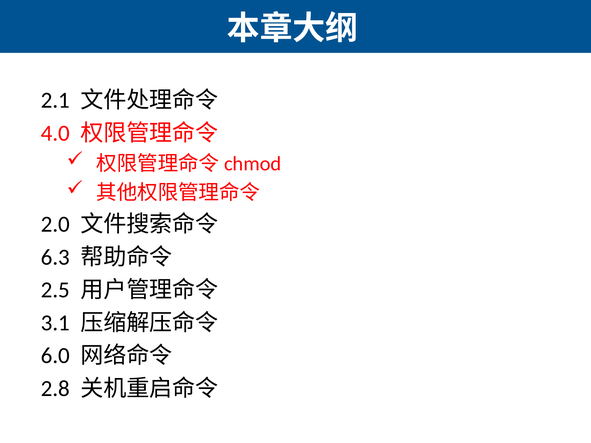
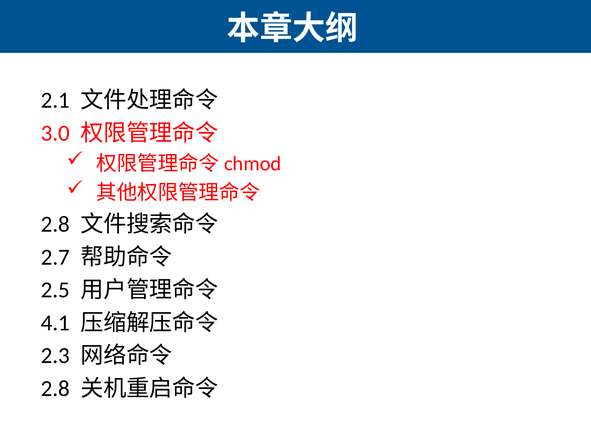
4.0: 4.0 -> 3.0
2.0 at (55, 225): 2.0 -> 2.8
6.3: 6.3 -> 2.7
3.1: 3.1 -> 4.1
6.0: 6.0 -> 2.3
